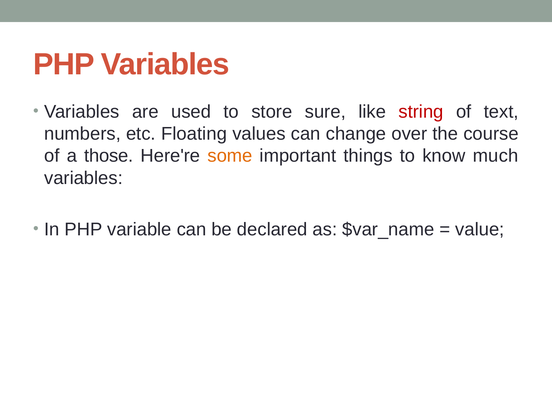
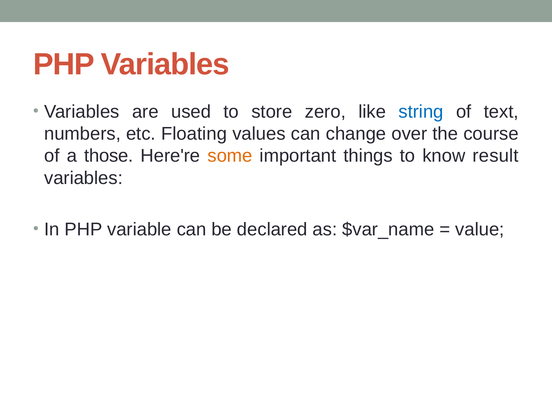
sure: sure -> zero
string colour: red -> blue
much: much -> result
